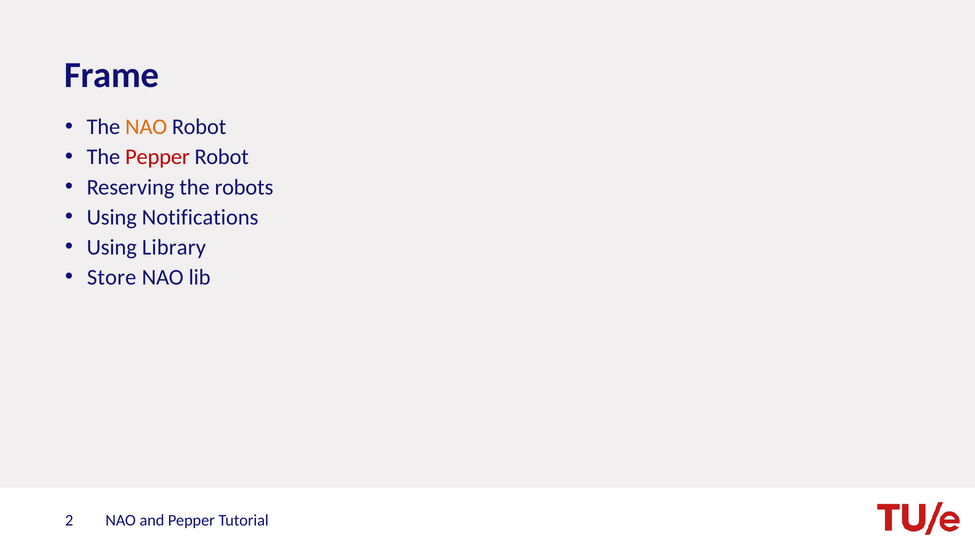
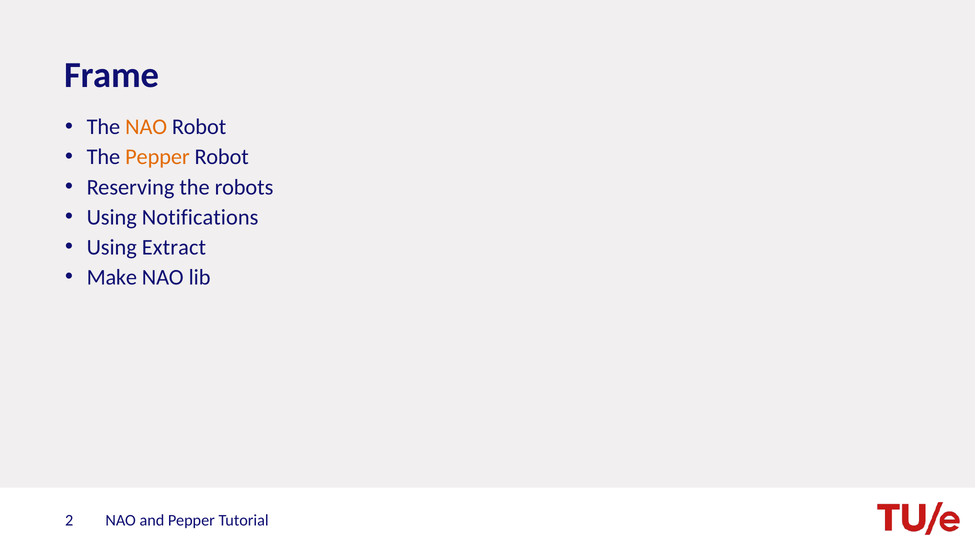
Pepper at (157, 157) colour: red -> orange
Library: Library -> Extract
Store: Store -> Make
